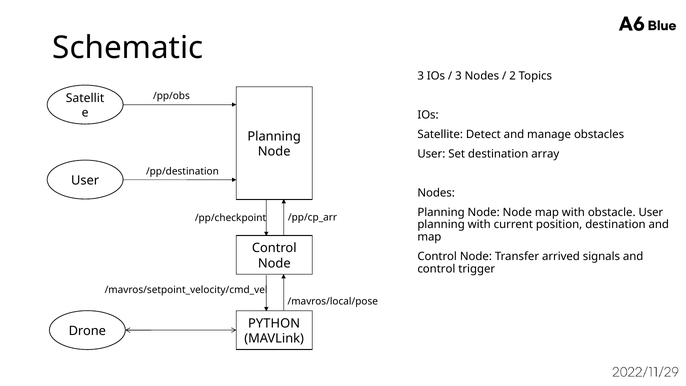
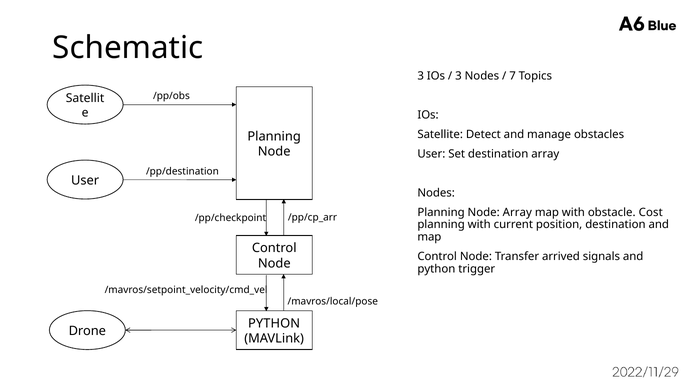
2: 2 -> 7
Node Node: Node -> Array
obstacle User: User -> Cost
control at (436, 269): control -> python
